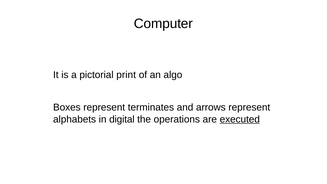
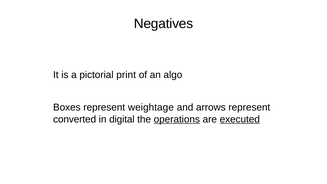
Computer: Computer -> Negatives
terminates: terminates -> weightage
alphabets: alphabets -> converted
operations underline: none -> present
